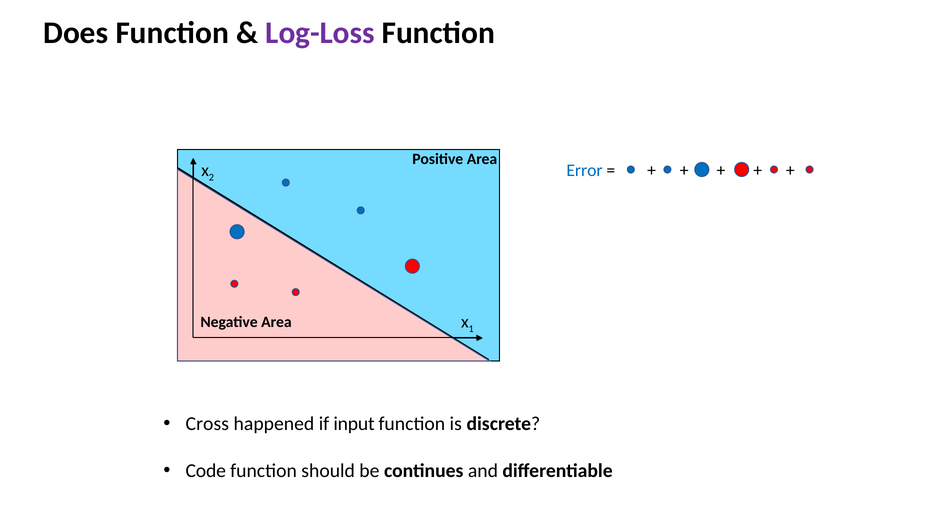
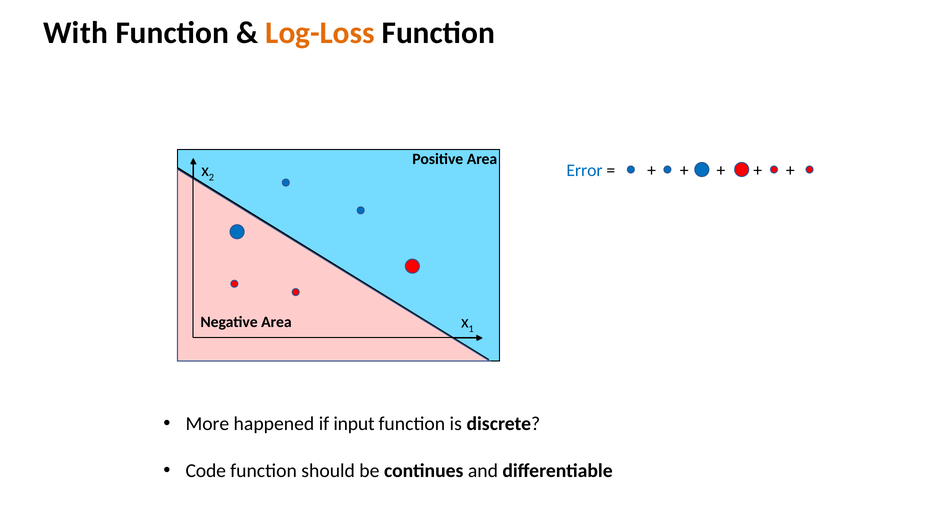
Does: Does -> With
Log-Loss colour: purple -> orange
Cross: Cross -> More
